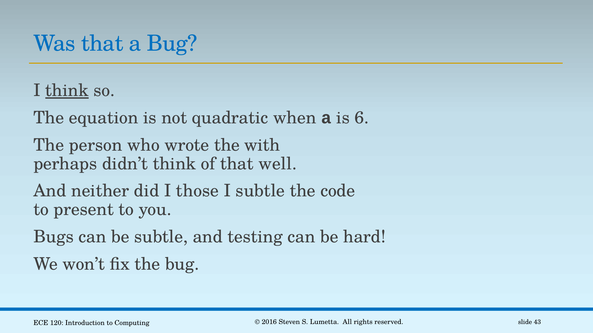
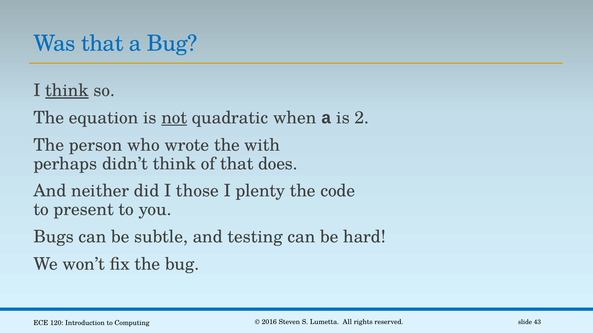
not underline: none -> present
6: 6 -> 2
well: well -> does
I subtle: subtle -> plenty
